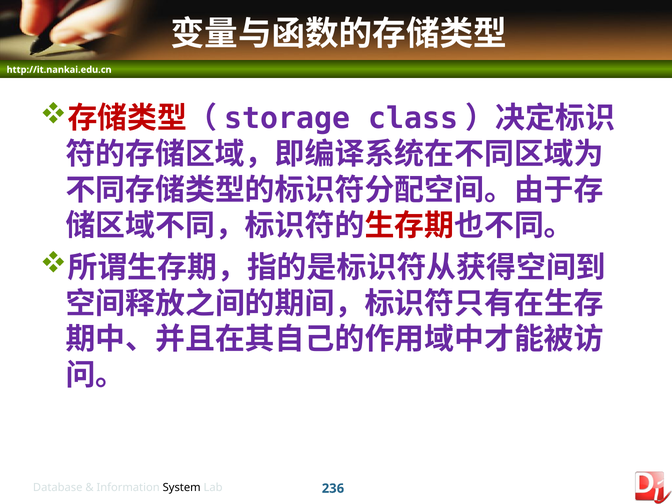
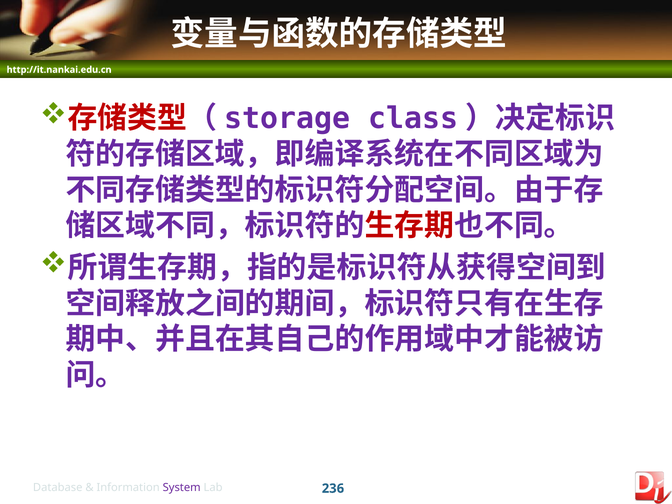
System colour: black -> purple
